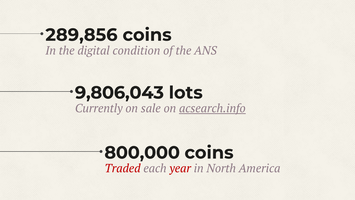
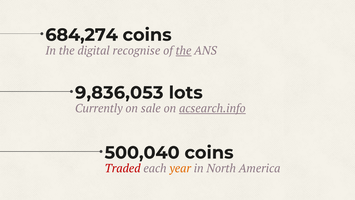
289,856: 289,856 -> 684,274
condition: condition -> recognise
the at (184, 51) underline: none -> present
9,806,043: 9,806,043 -> 9,836,053
800,000: 800,000 -> 500,040
year colour: red -> orange
